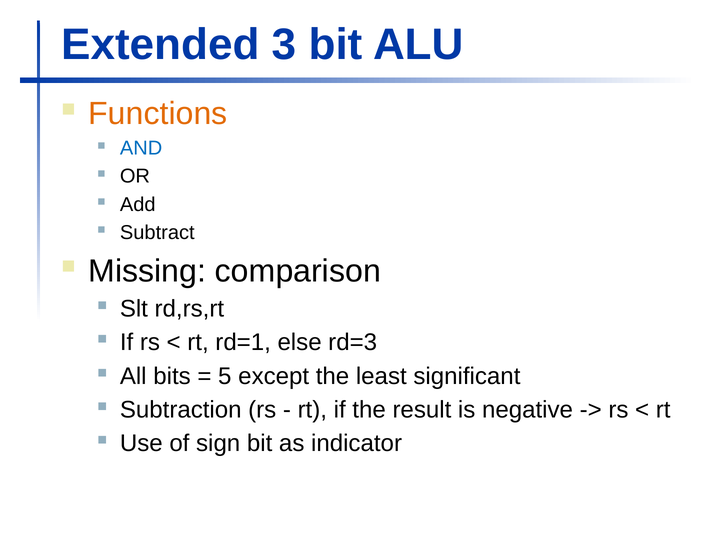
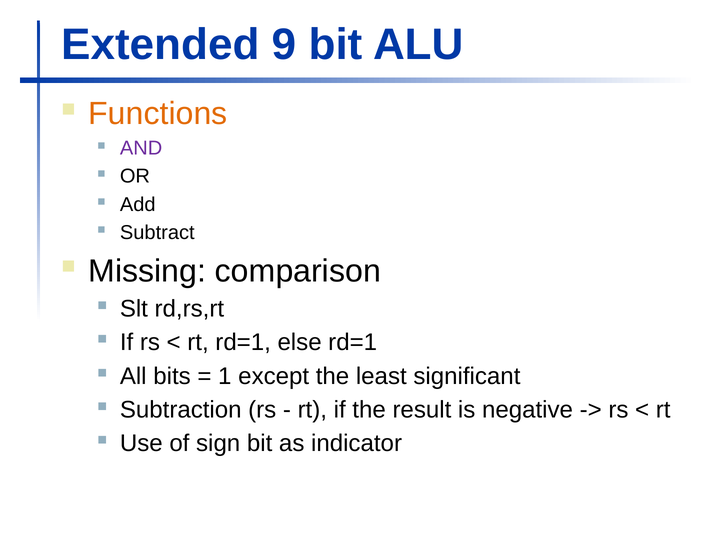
3: 3 -> 9
AND colour: blue -> purple
else rd=3: rd=3 -> rd=1
5: 5 -> 1
